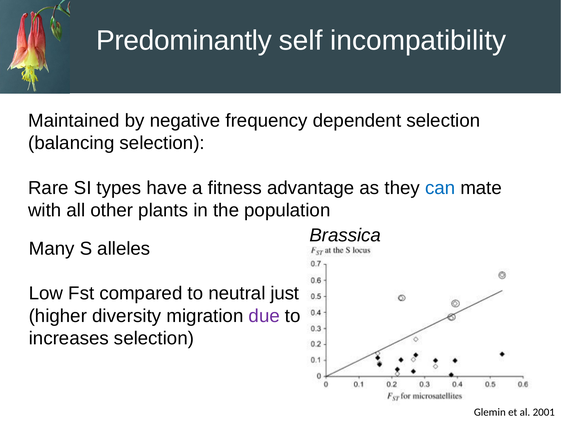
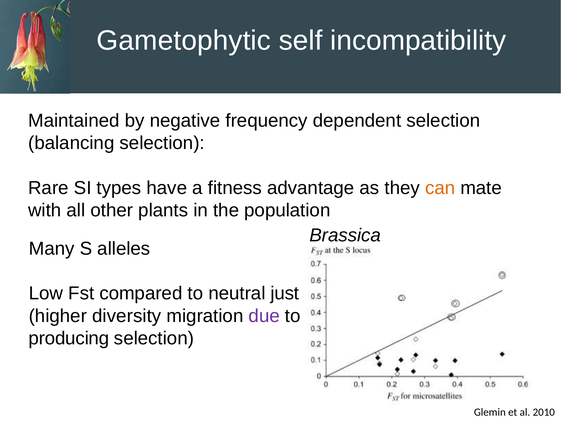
Predominantly: Predominantly -> Gametophytic
can colour: blue -> orange
increases: increases -> producing
2001: 2001 -> 2010
